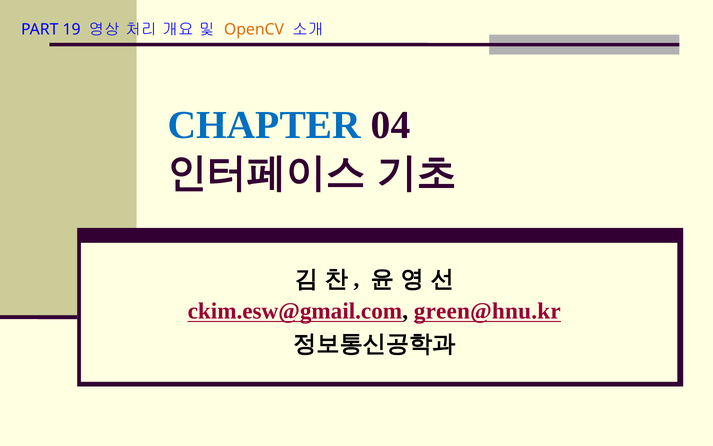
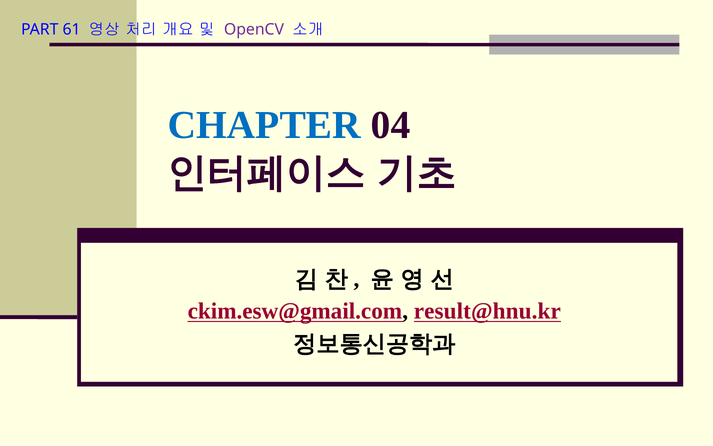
19: 19 -> 61
OpenCV colour: orange -> purple
green@hnu.kr: green@hnu.kr -> result@hnu.kr
